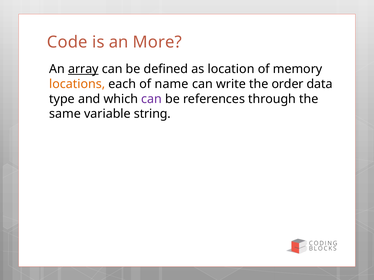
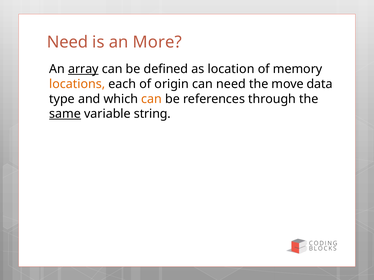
Code at (67, 42): Code -> Need
name: name -> origin
can write: write -> need
order: order -> move
can at (152, 99) colour: purple -> orange
same underline: none -> present
